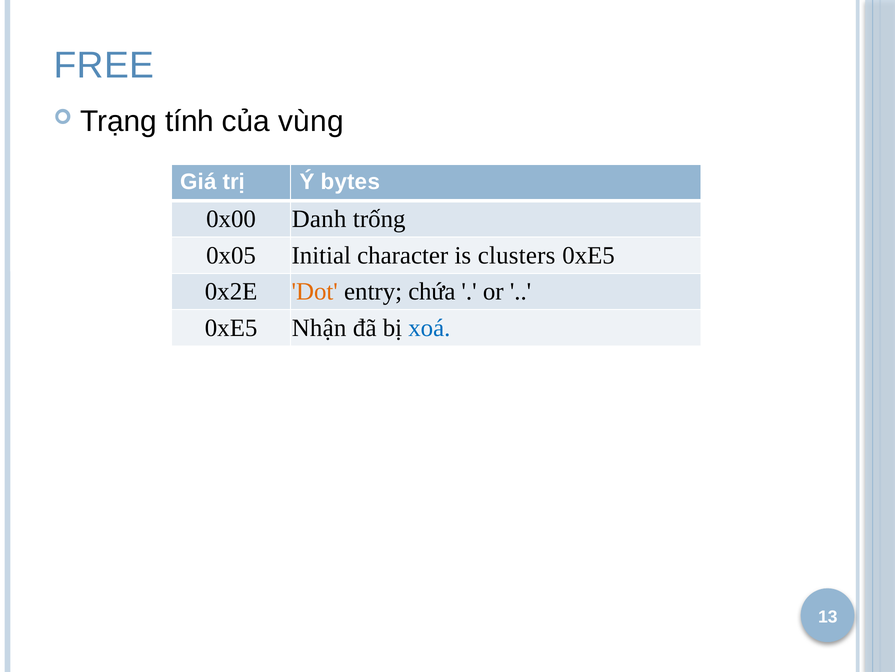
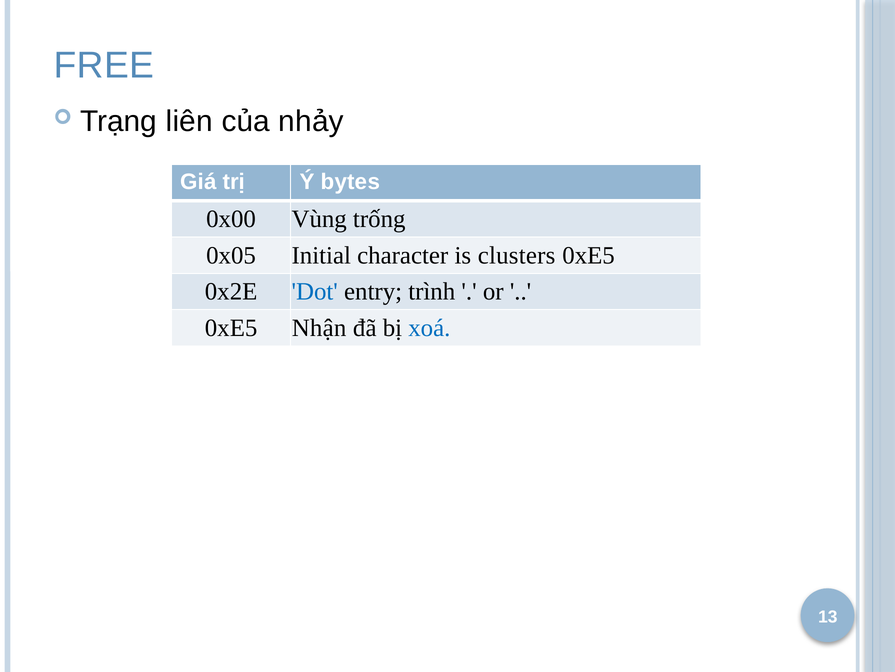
tính: tính -> liên
vùng: vùng -> nhảy
Danh: Danh -> Vùng
Dot colour: orange -> blue
chứa: chứa -> trình
